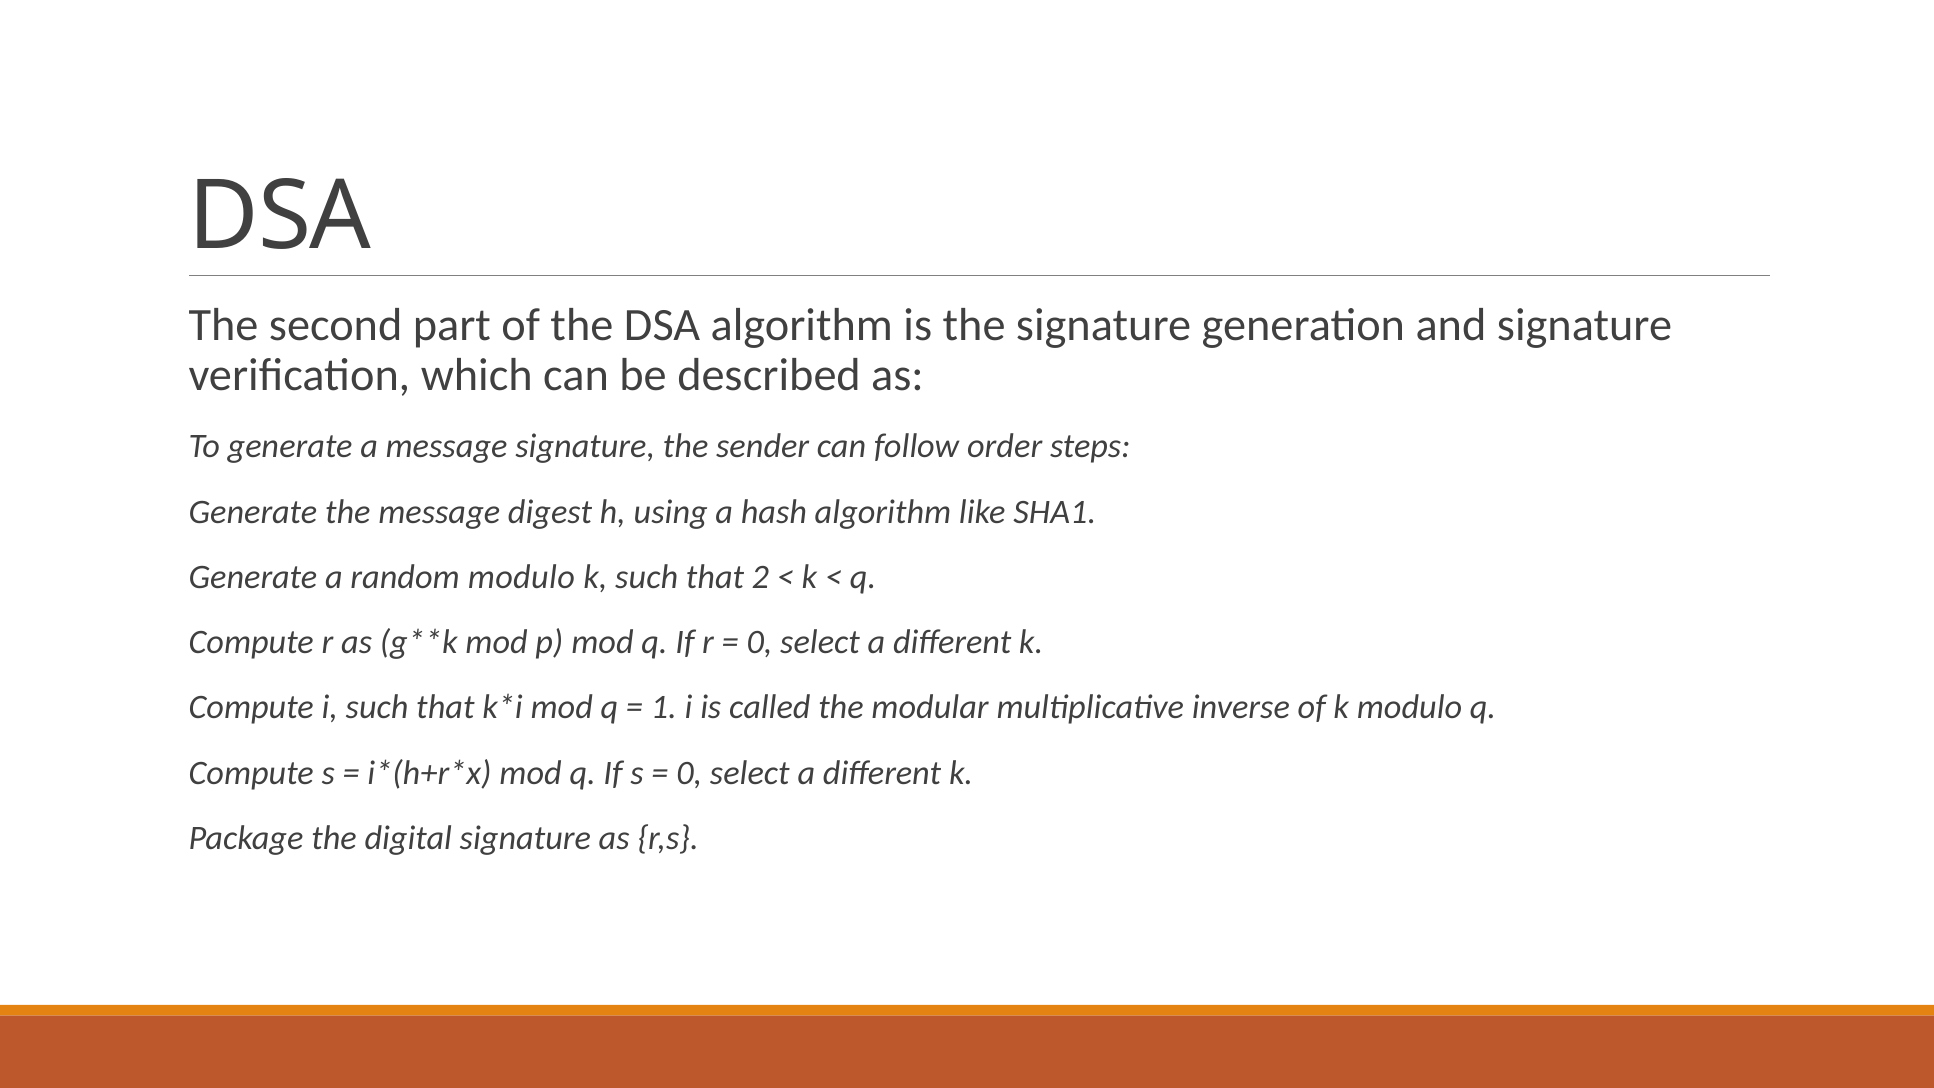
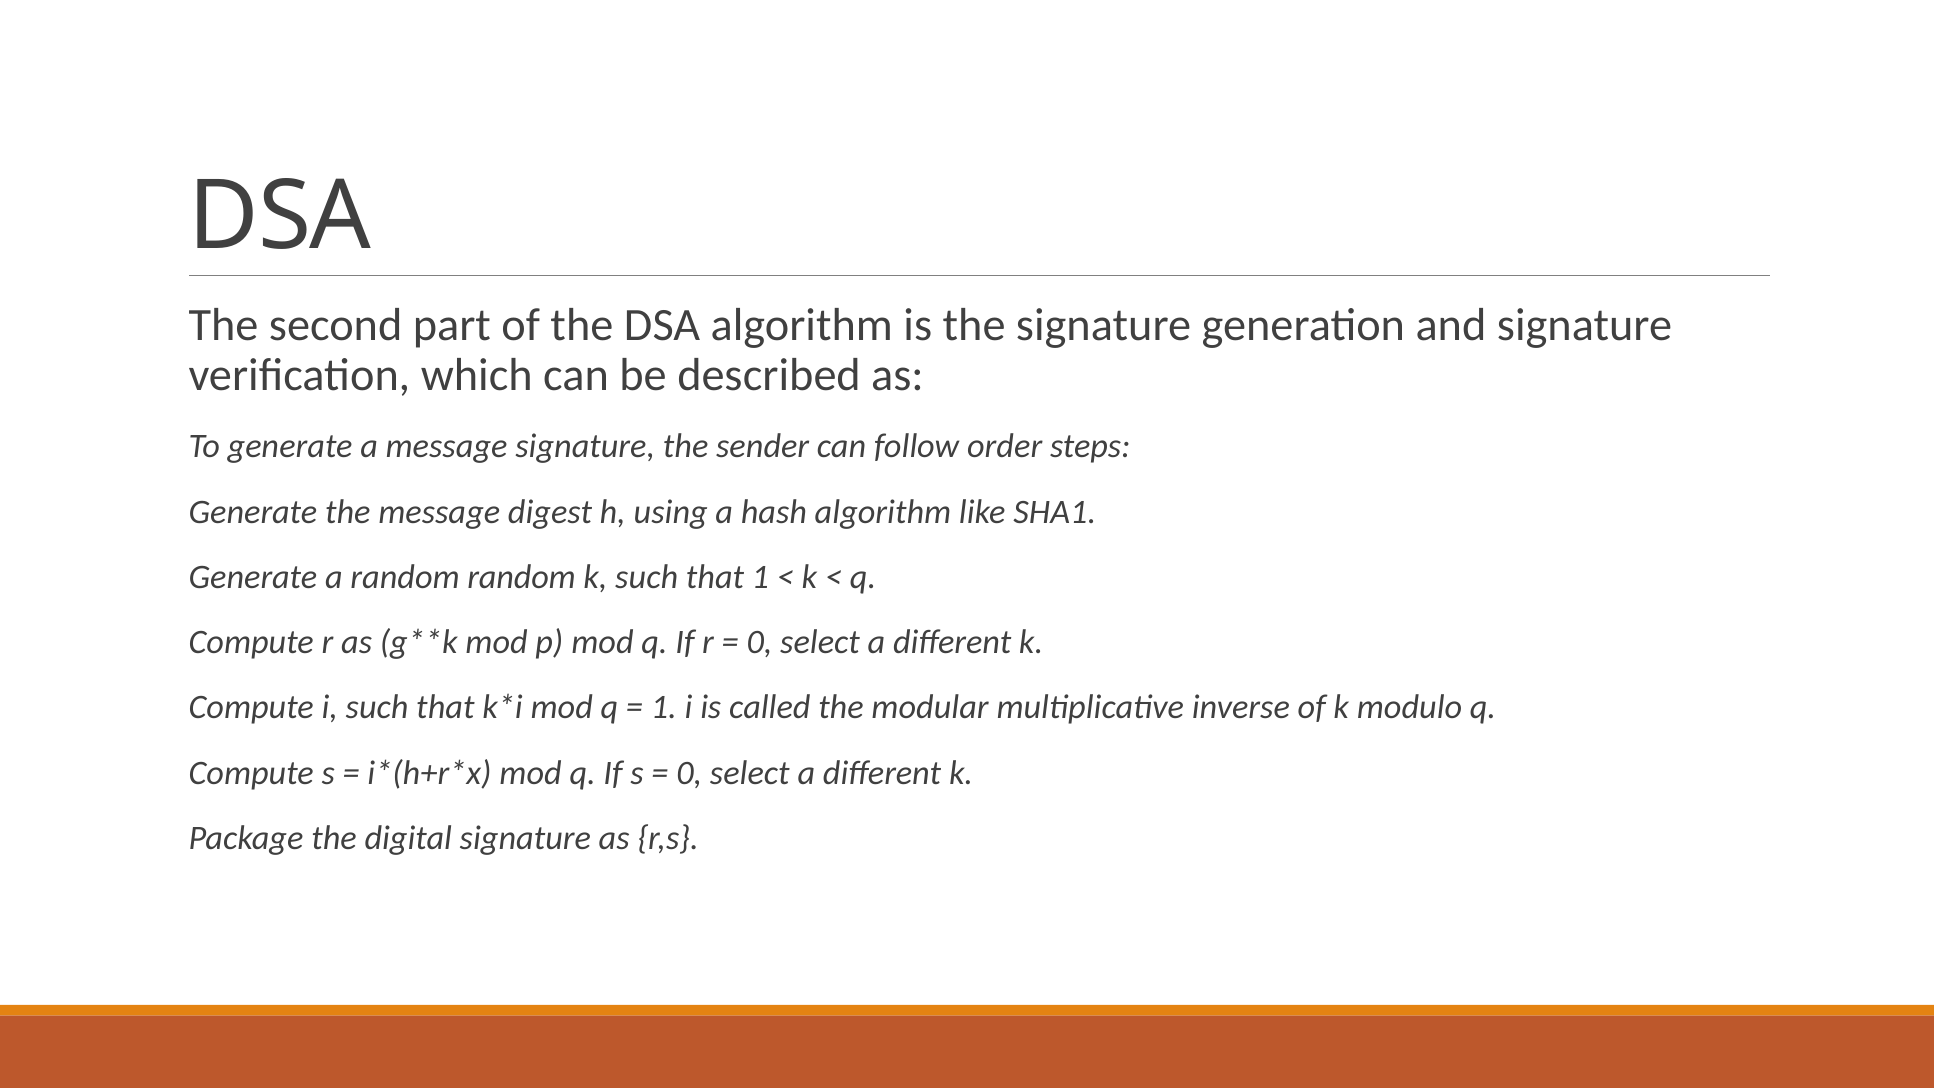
random modulo: modulo -> random
that 2: 2 -> 1
